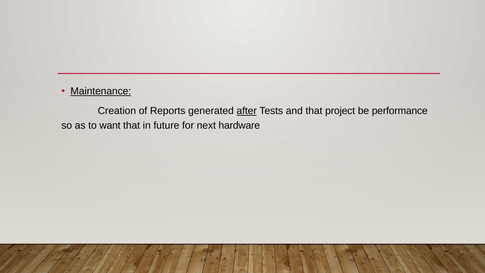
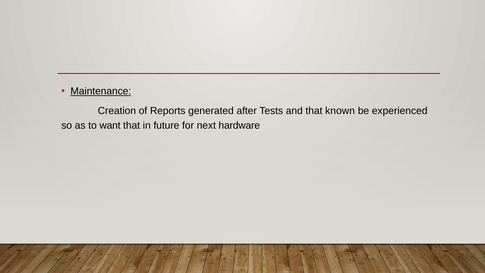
after underline: present -> none
project: project -> known
performance: performance -> experienced
